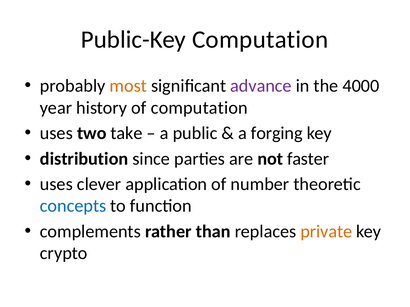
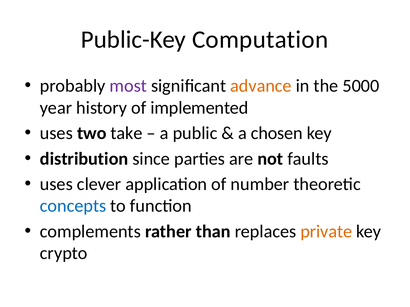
most colour: orange -> purple
advance colour: purple -> orange
4000: 4000 -> 5000
of computation: computation -> implemented
forging: forging -> chosen
faster: faster -> faults
